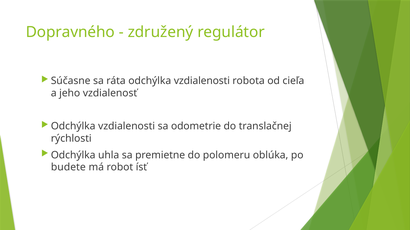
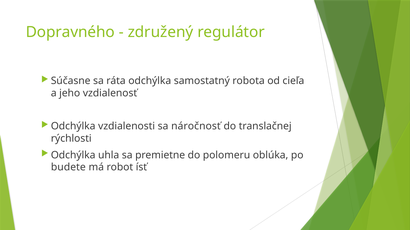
ráta odchýlka vzdialenosti: vzdialenosti -> samostatný
odometrie: odometrie -> náročnosť
